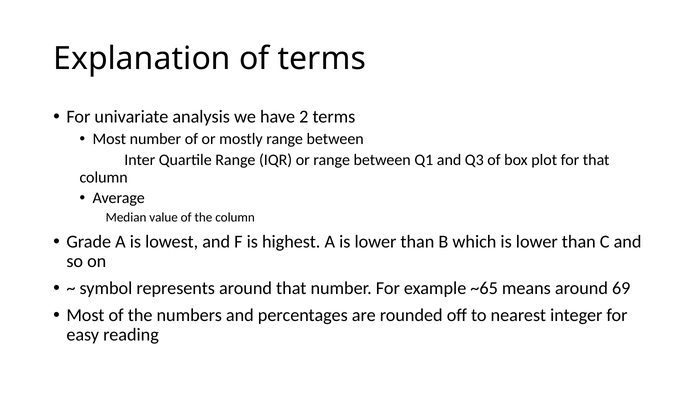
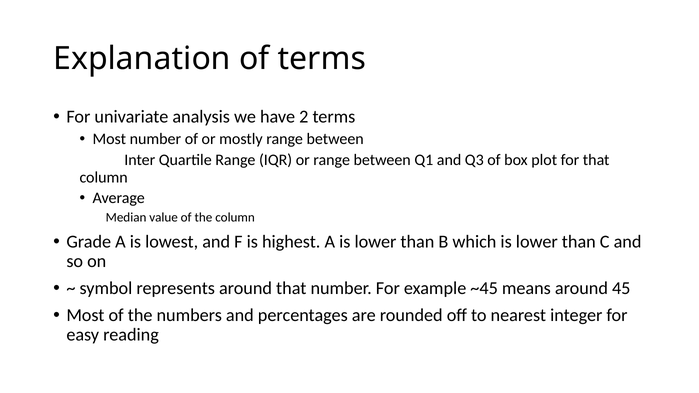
~65: ~65 -> ~45
69: 69 -> 45
